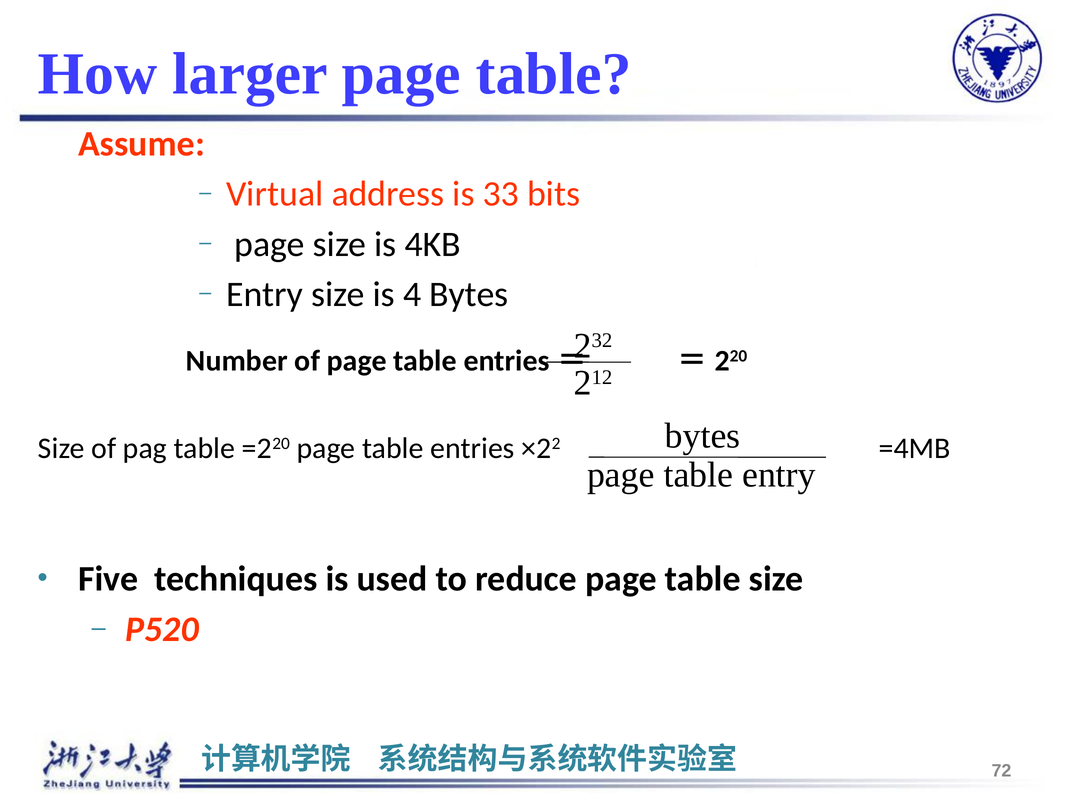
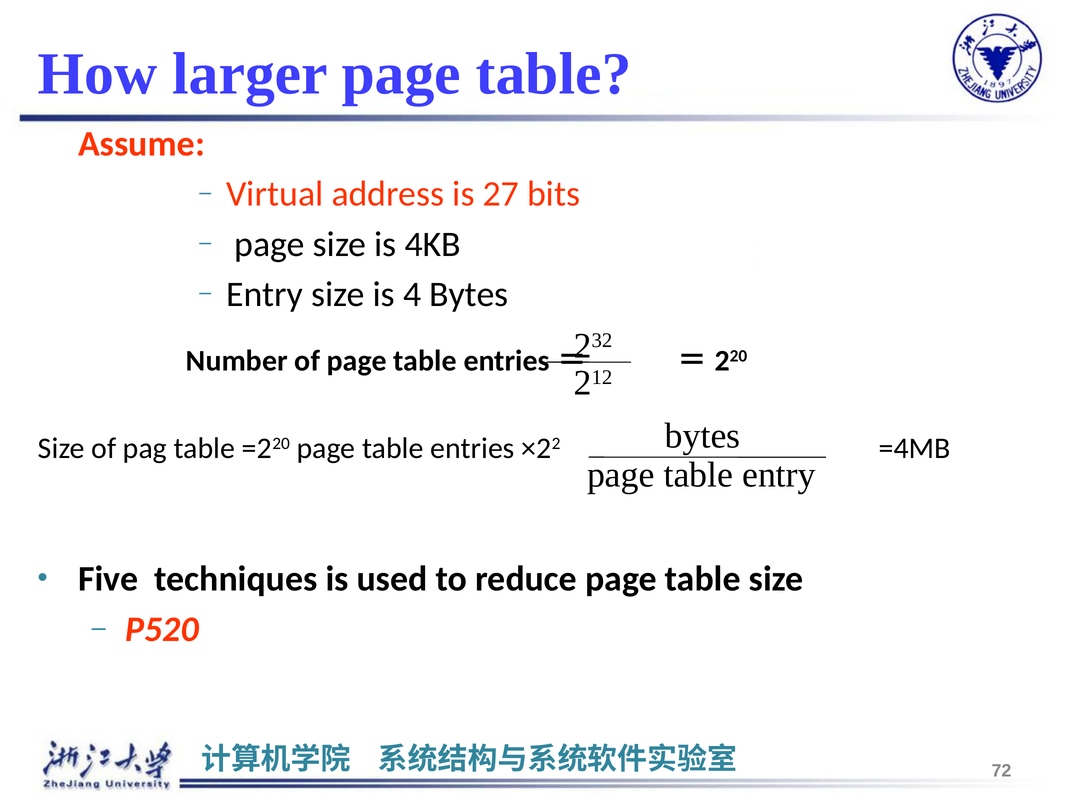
33: 33 -> 27
